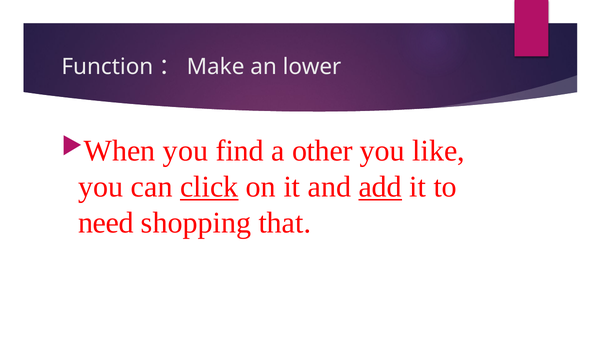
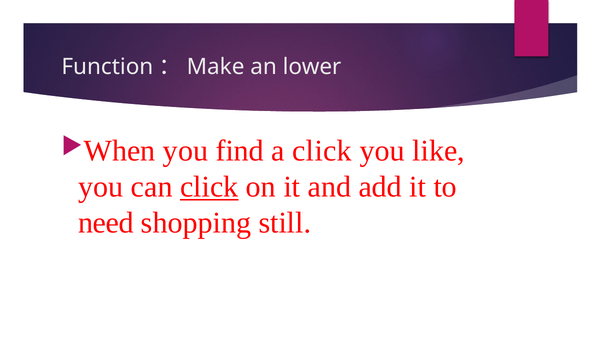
a other: other -> click
add underline: present -> none
that: that -> still
